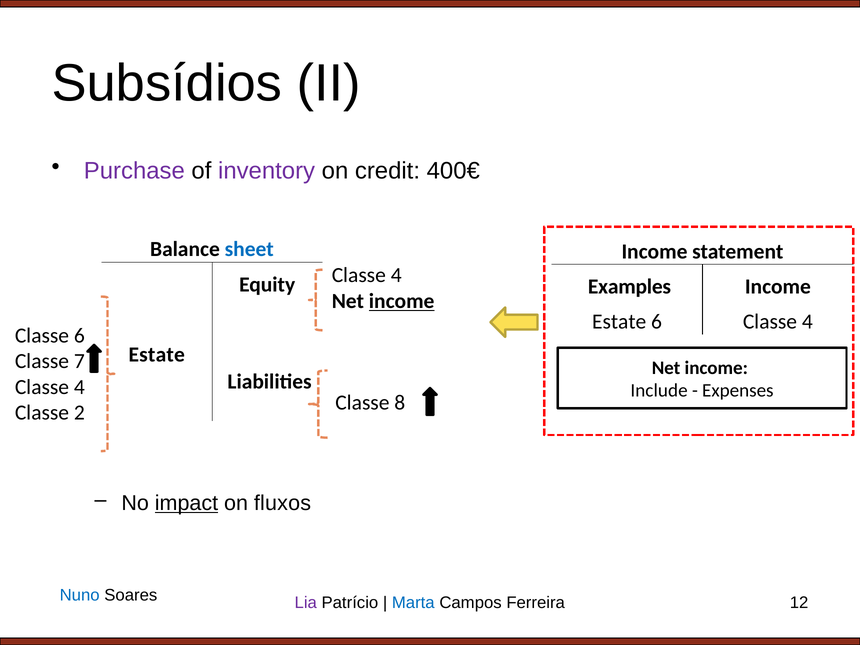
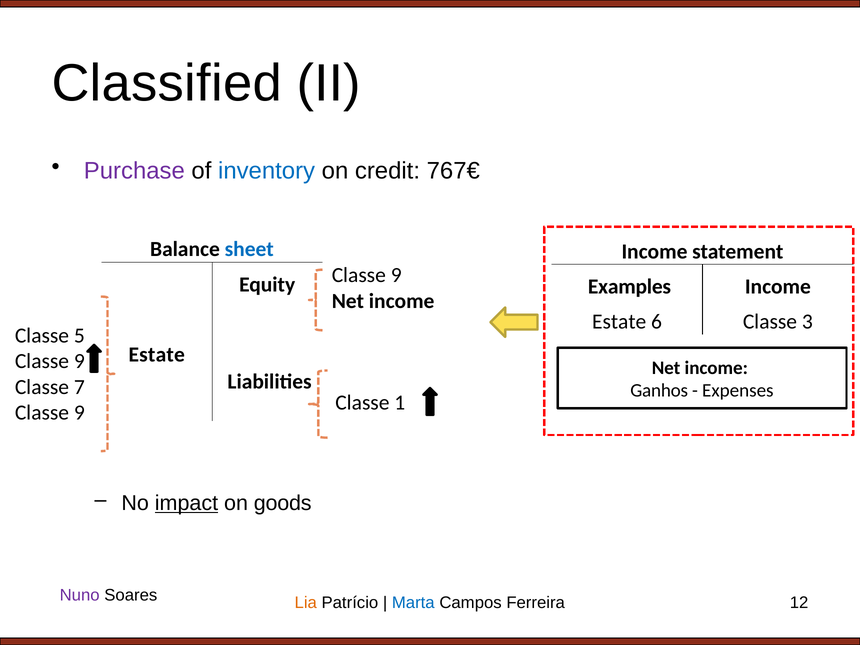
Subsídios: Subsídios -> Classified
inventory colour: purple -> blue
400€: 400€ -> 767€
4 at (396, 275): 4 -> 9
income at (402, 301) underline: present -> none
6 Classe 4: 4 -> 3
Classe 6: 6 -> 5
7 at (79, 361): 7 -> 9
4 at (79, 387): 4 -> 7
Include: Include -> Ganhos
2 at (79, 413): 2 -> 9
8: 8 -> 1
fluxos: fluxos -> goods
Nuno colour: blue -> purple
Lia colour: purple -> orange
